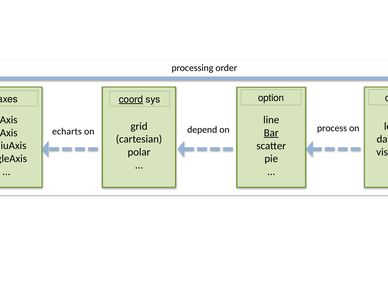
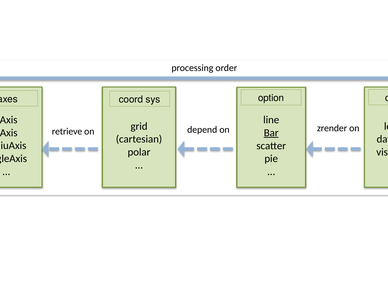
coord underline: present -> none
process: process -> zrender
echarts: echarts -> retrieve
